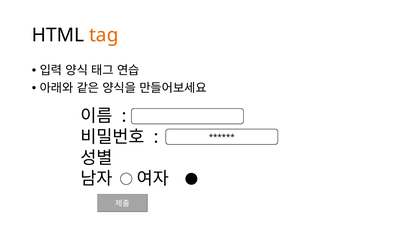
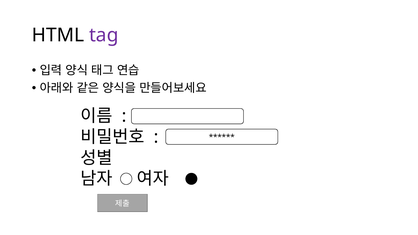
tag colour: orange -> purple
